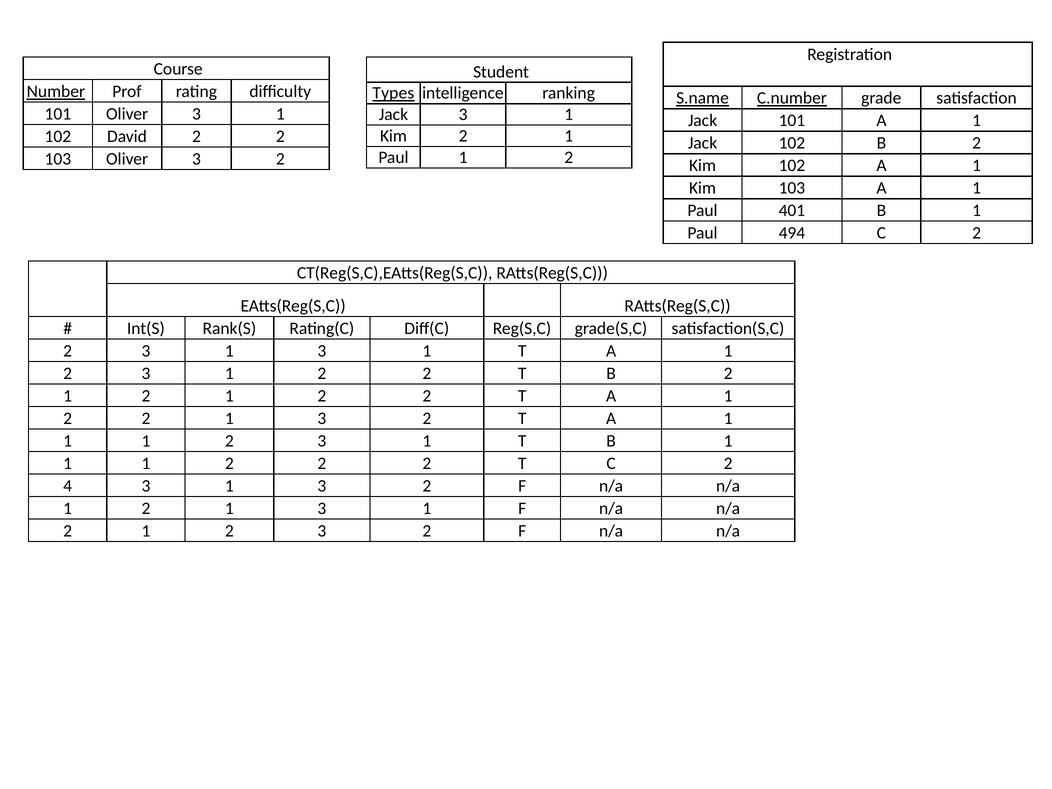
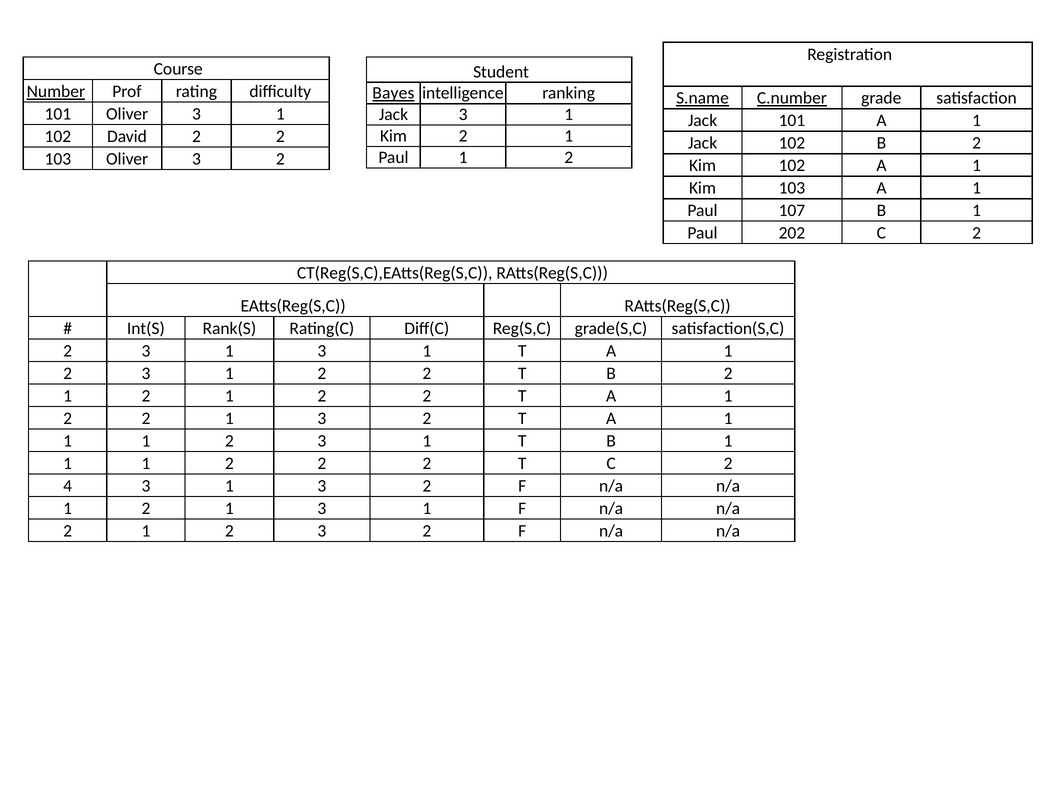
Types: Types -> Bayes
401: 401 -> 107
494: 494 -> 202
